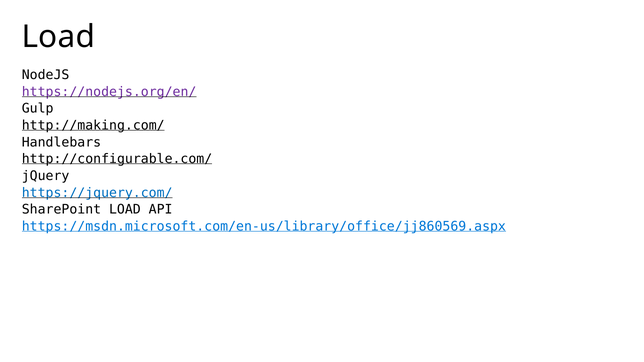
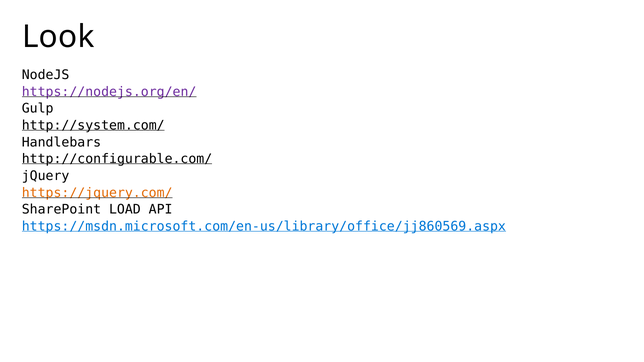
Load at (58, 37): Load -> Look
http://making.com/: http://making.com/ -> http://system.com/
https://jquery.com/ colour: blue -> orange
